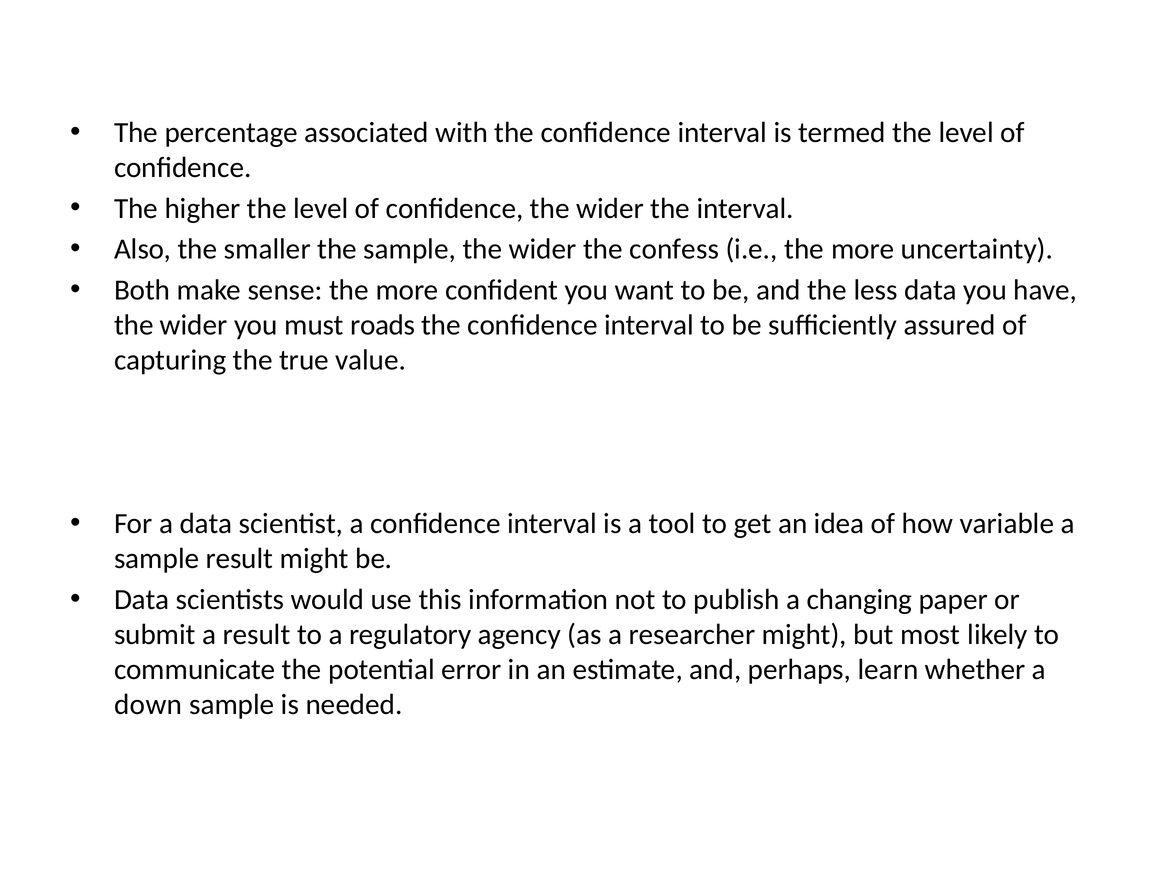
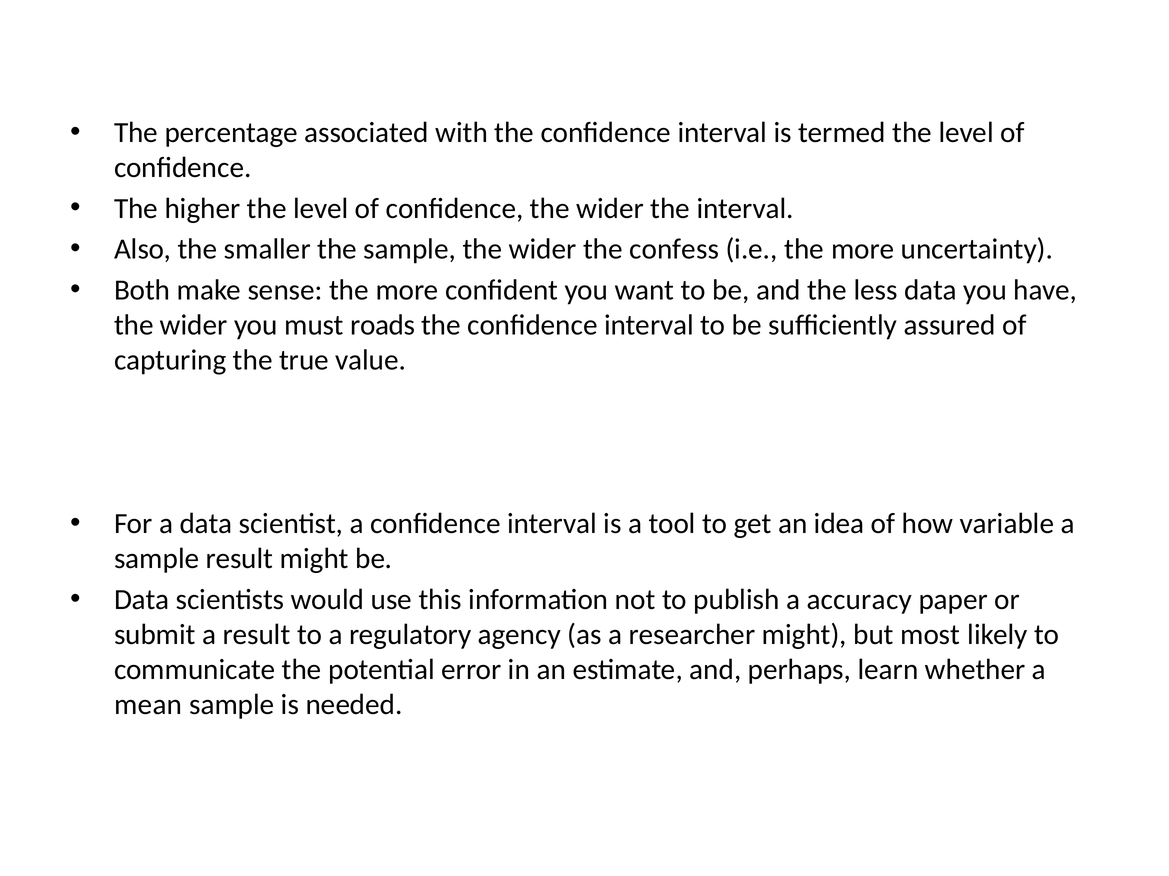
changing: changing -> accuracy
down: down -> mean
